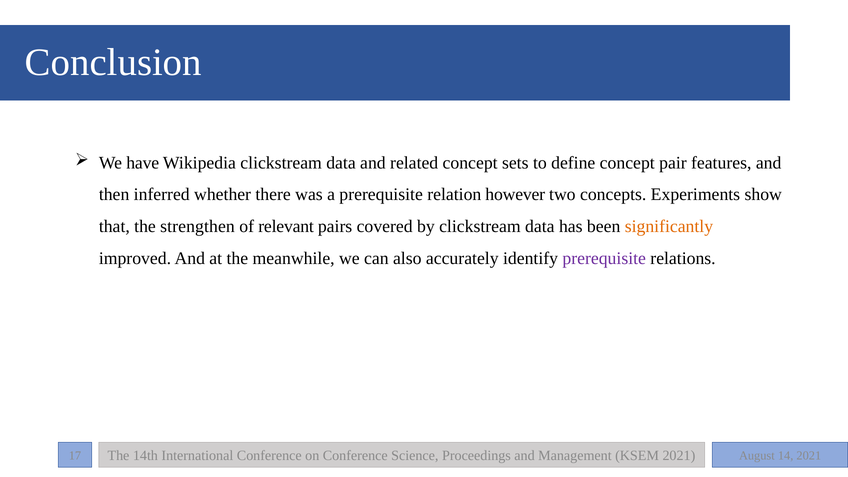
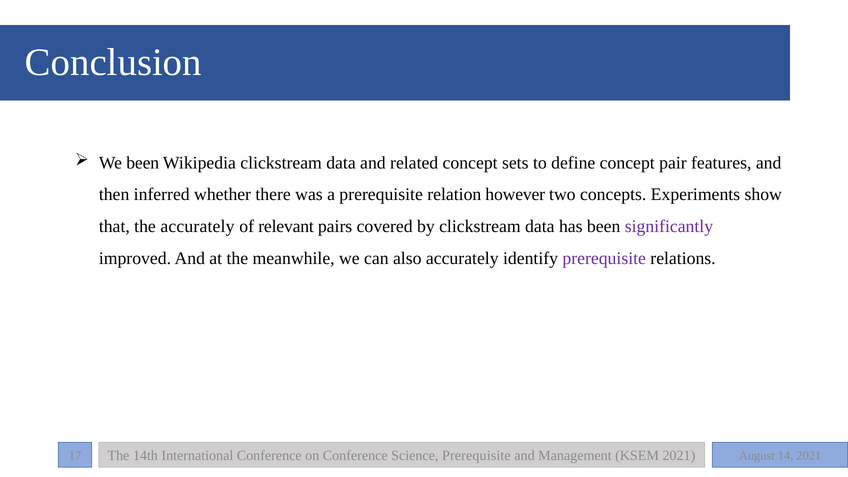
We have: have -> been
the strengthen: strengthen -> accurately
significantly colour: orange -> purple
Science Proceedings: Proceedings -> Prerequisite
